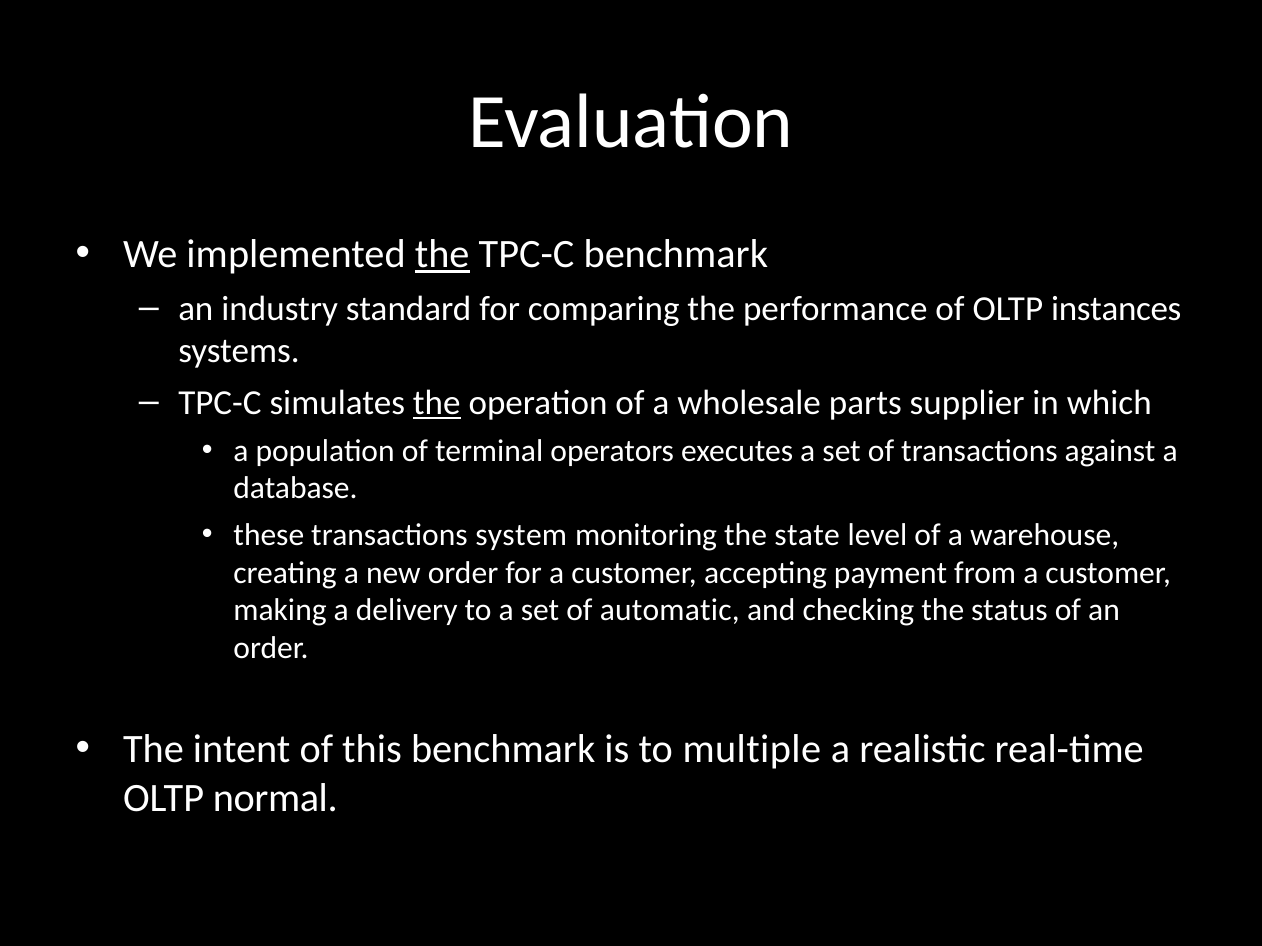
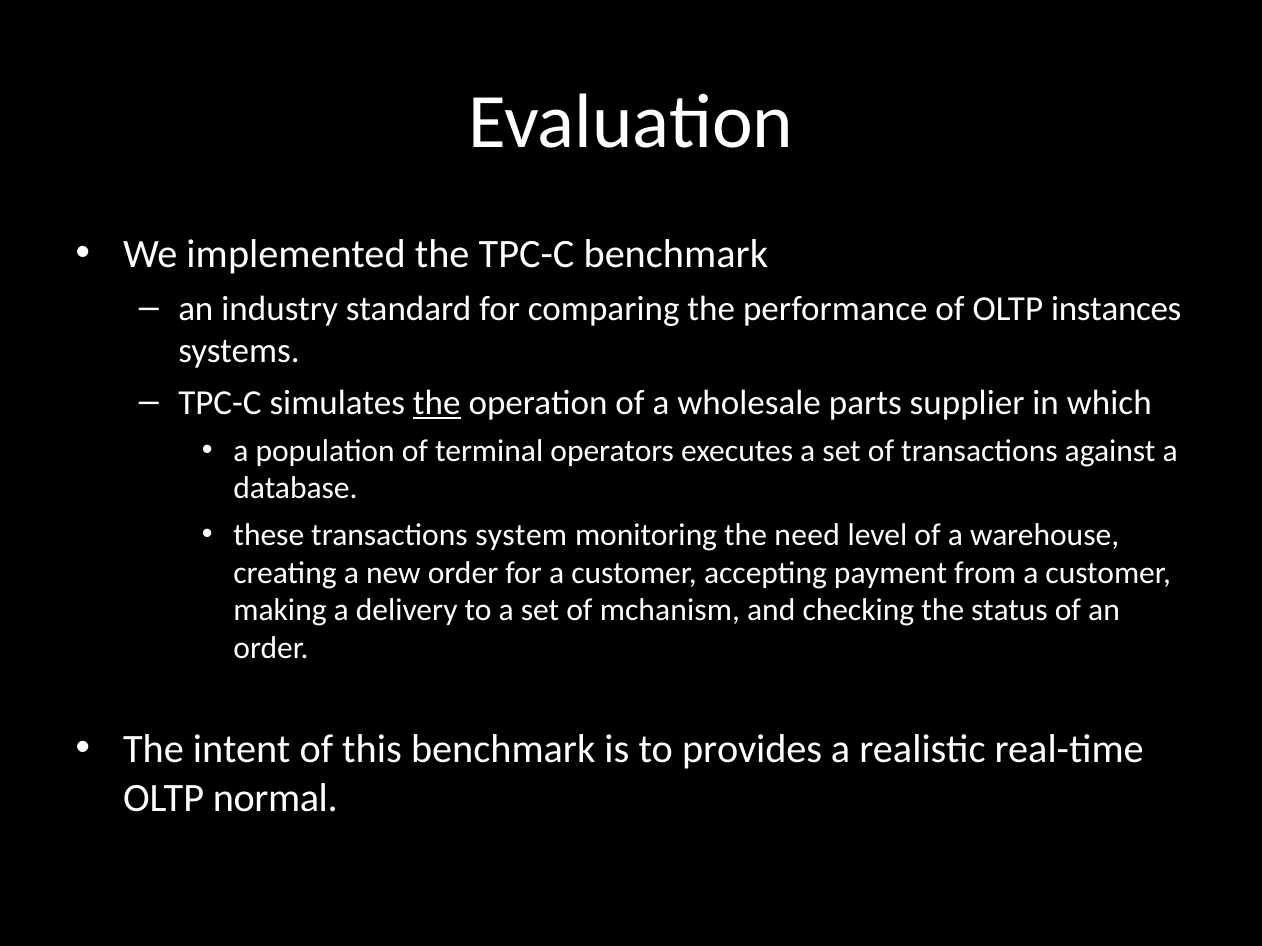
the at (442, 254) underline: present -> none
state: state -> need
automatic: automatic -> mchanism
multiple: multiple -> provides
